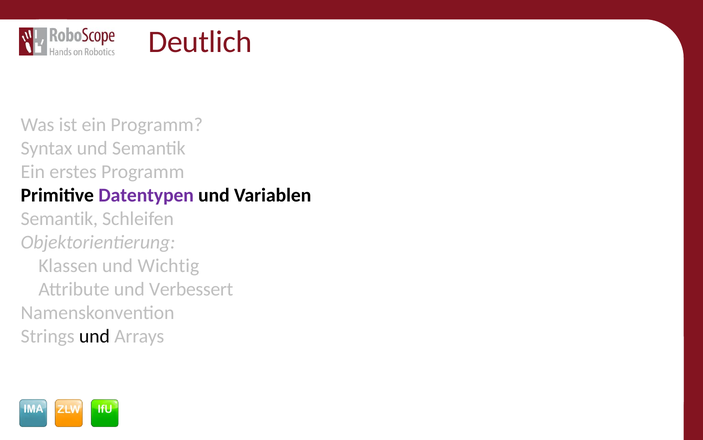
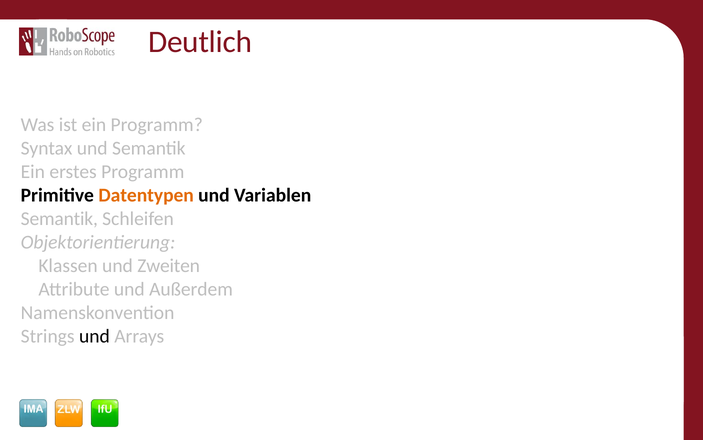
Datentypen colour: purple -> orange
Wichtig: Wichtig -> Zweiten
Verbessert: Verbessert -> Außerdem
